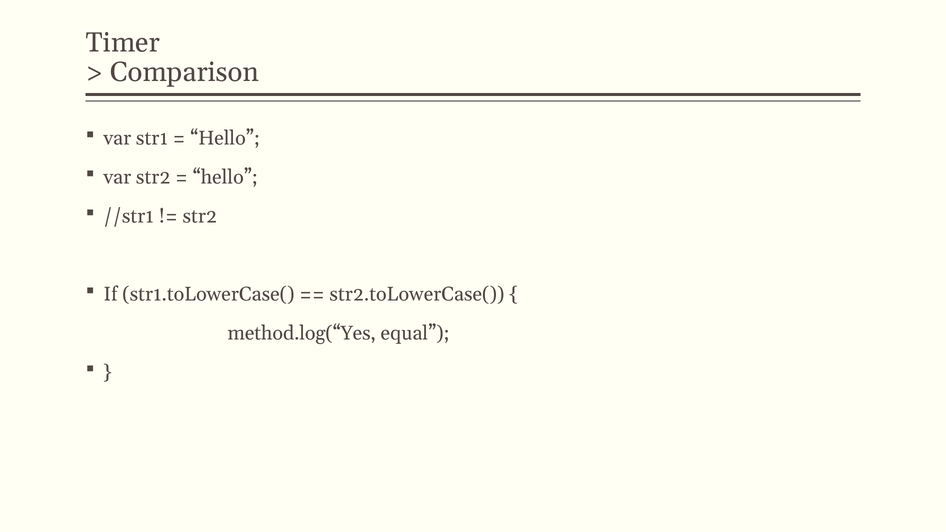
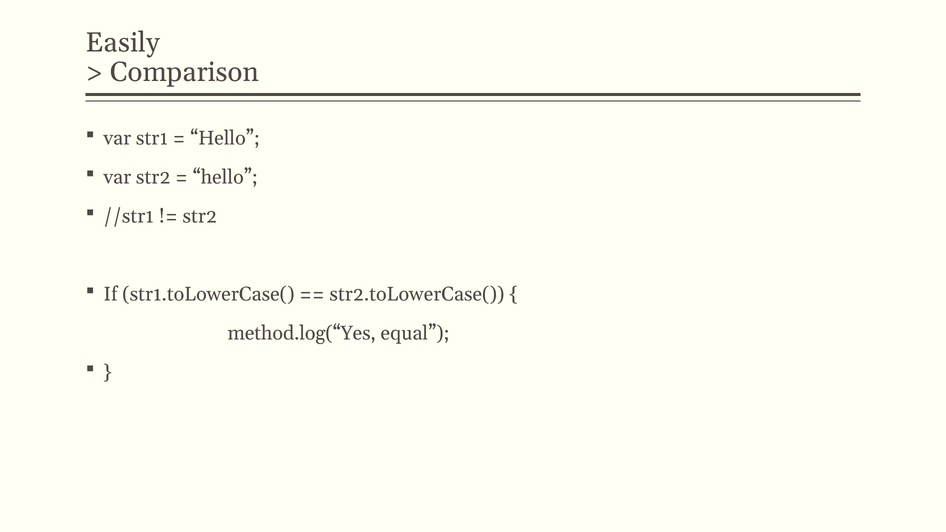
Timer: Timer -> Easily
